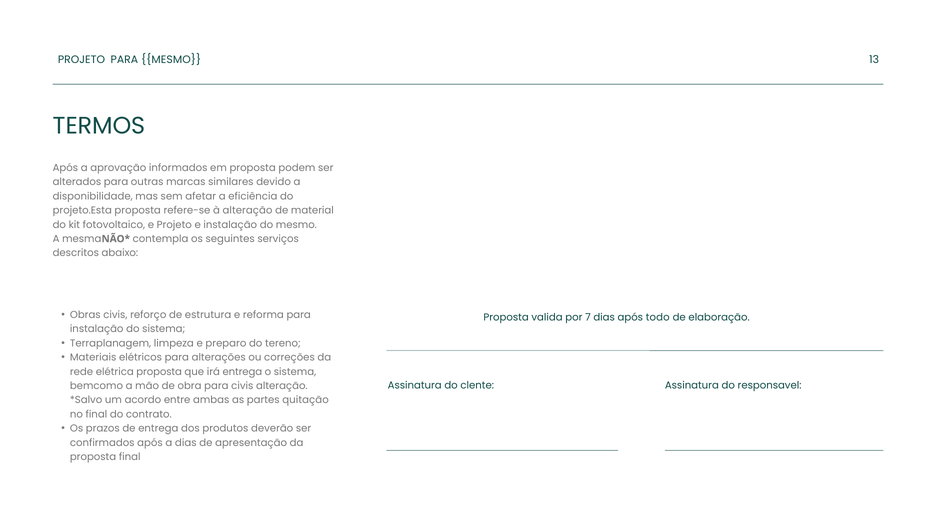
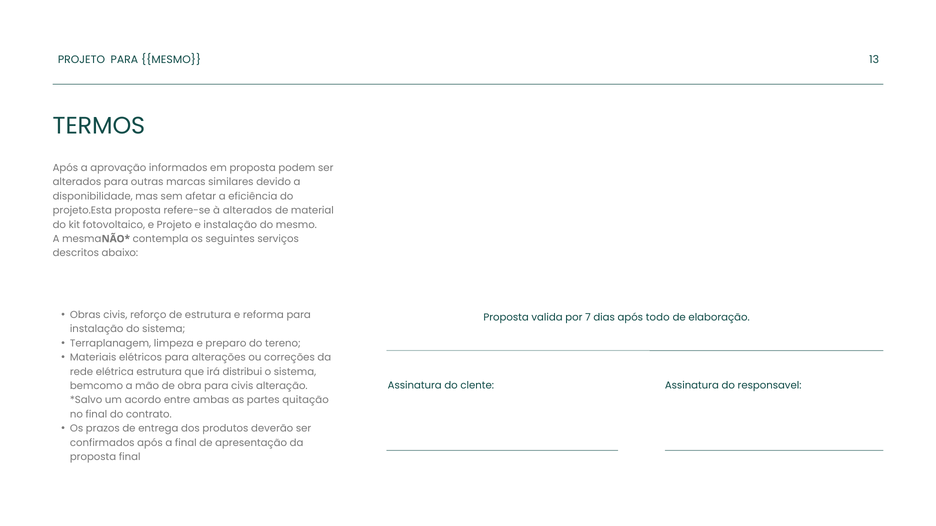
à alteração: alteração -> alterados
elétrica proposta: proposta -> estrutura
irá entrega: entrega -> distribui
a dias: dias -> final
